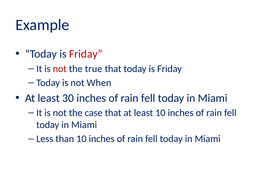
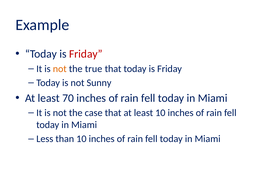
not at (60, 69) colour: red -> orange
When: When -> Sunny
30: 30 -> 70
